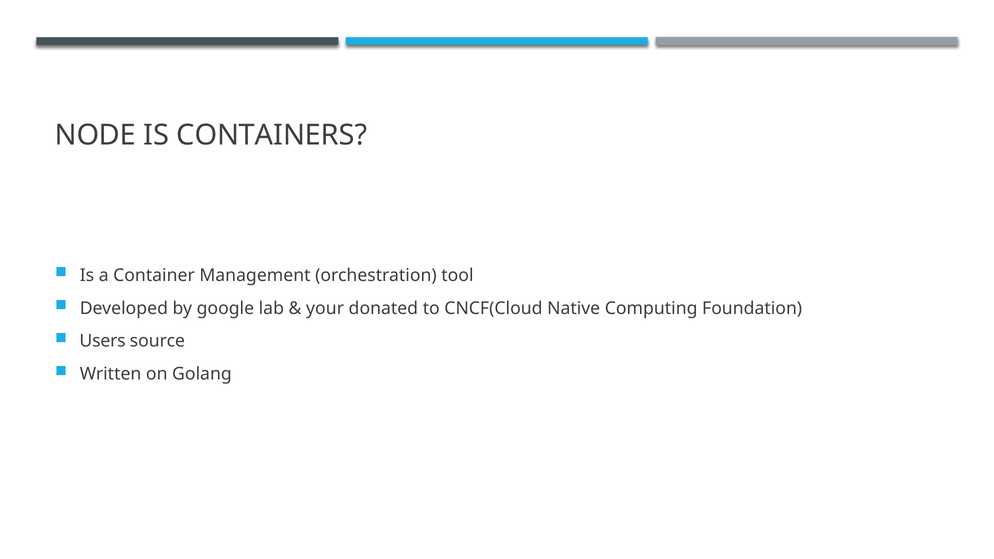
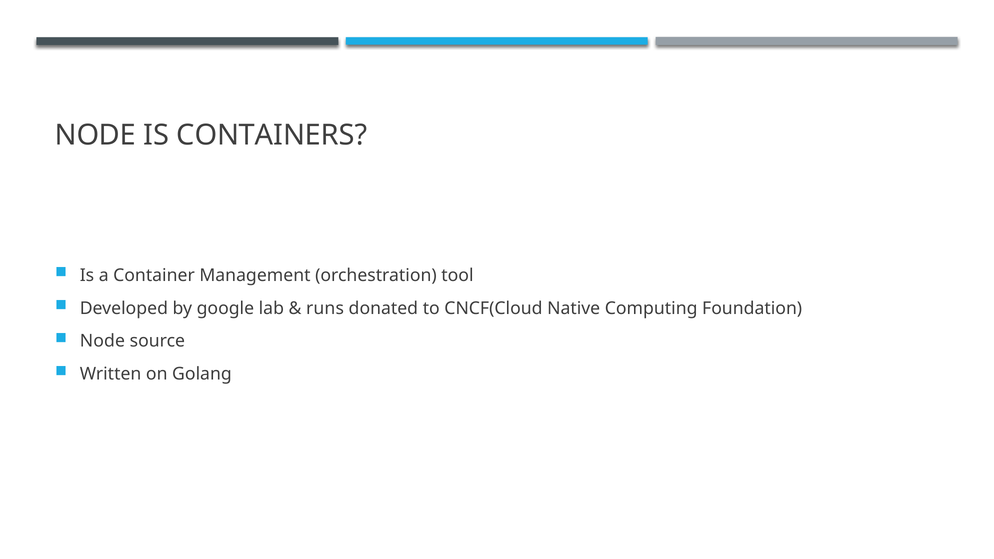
your: your -> runs
Users at (103, 341): Users -> Node
